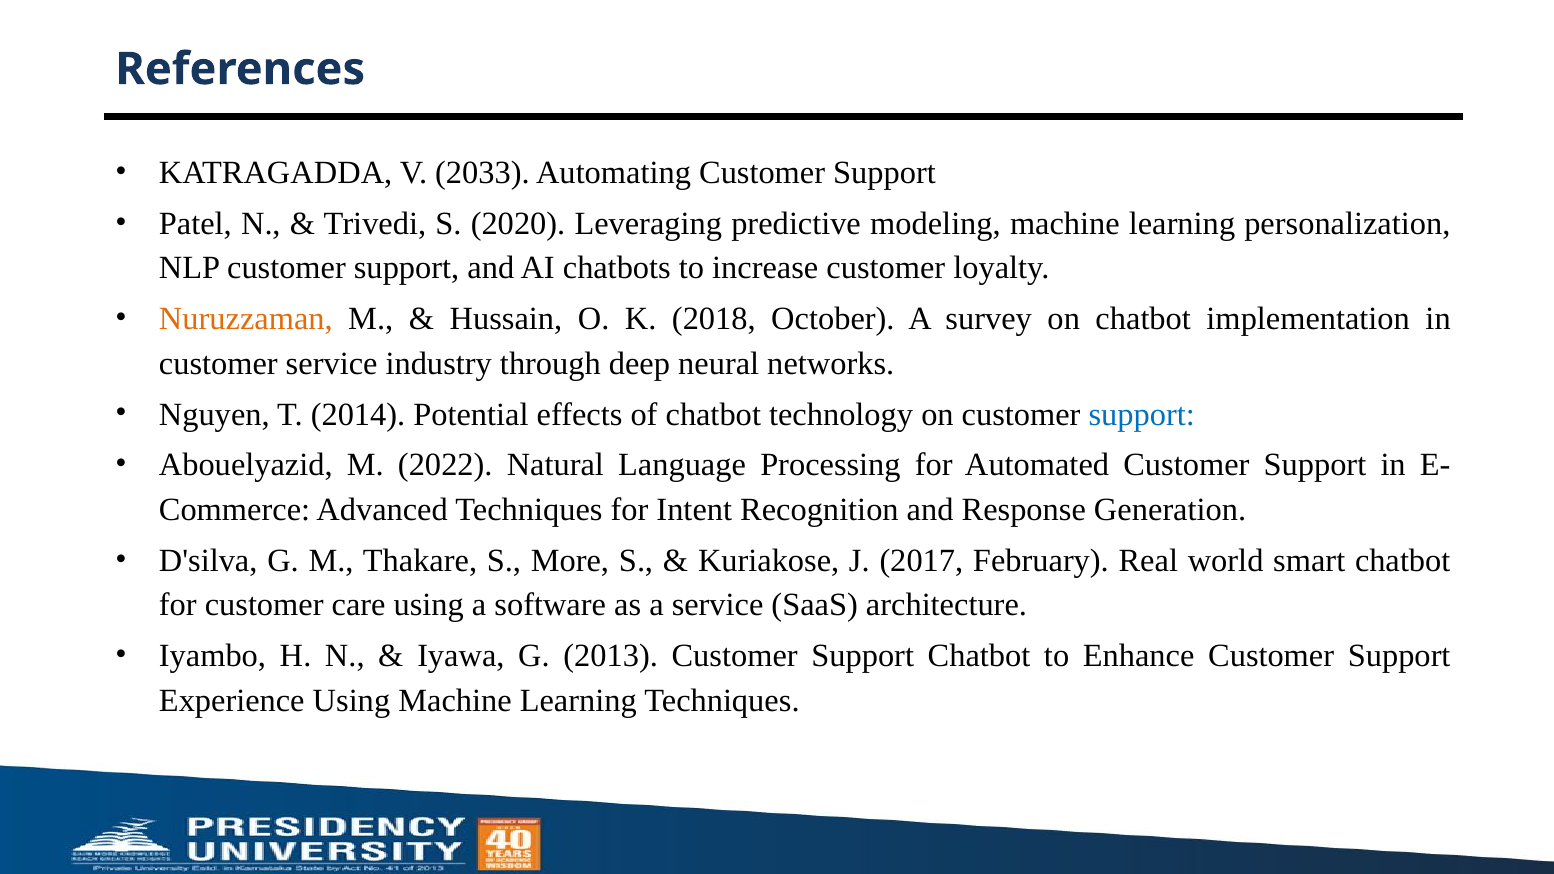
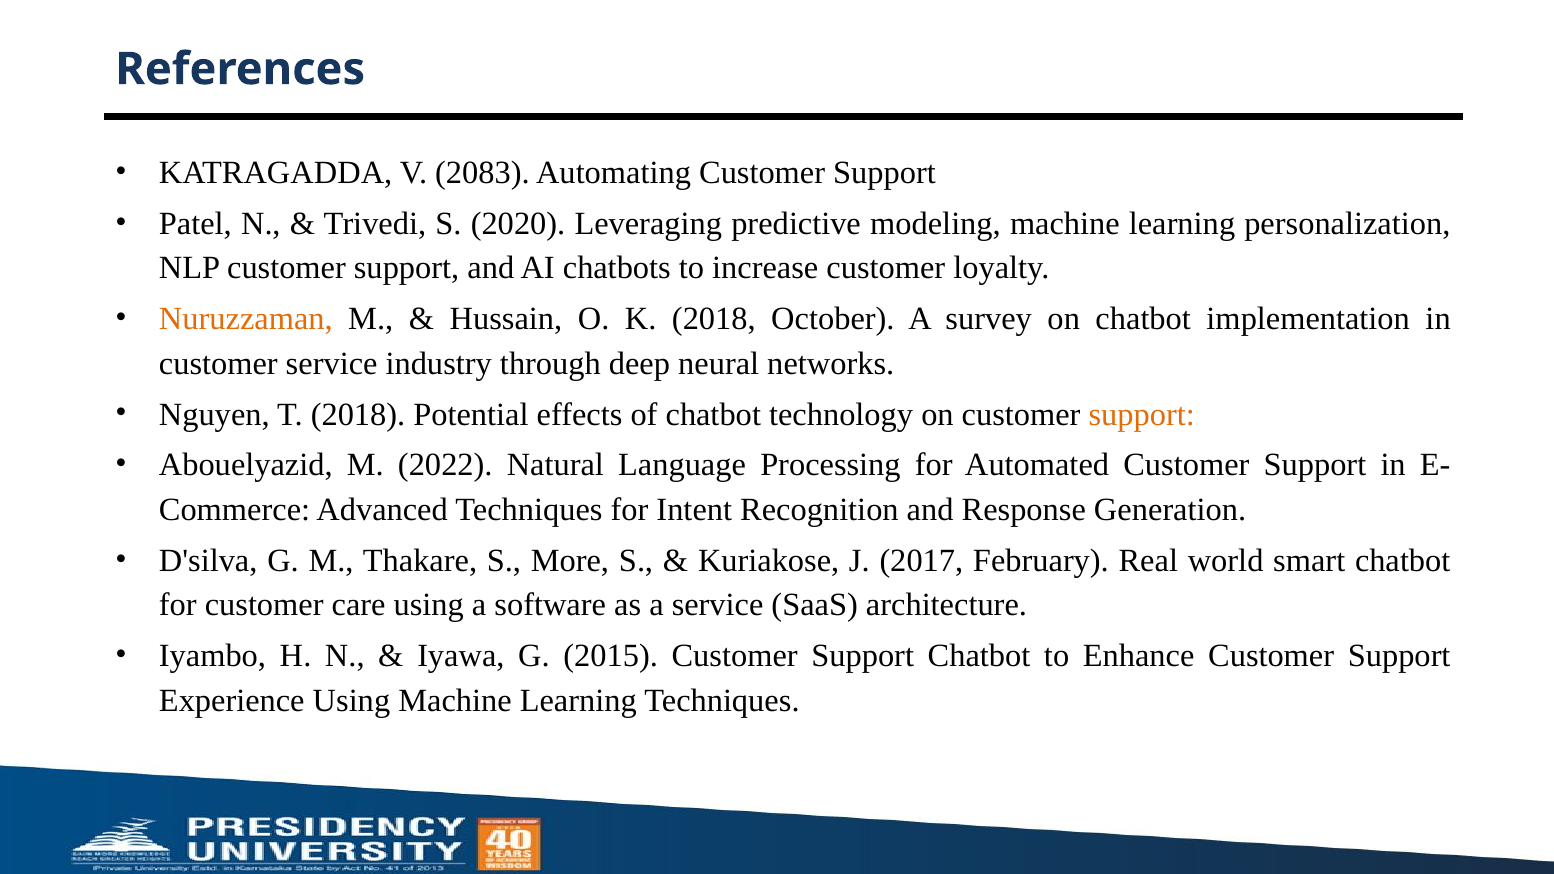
2033: 2033 -> 2083
T 2014: 2014 -> 2018
support at (1142, 414) colour: blue -> orange
2013: 2013 -> 2015
